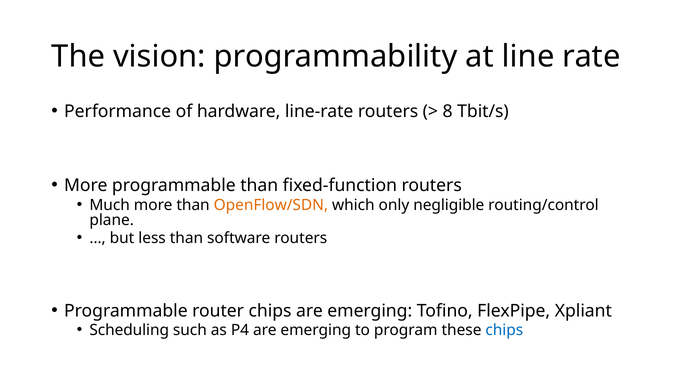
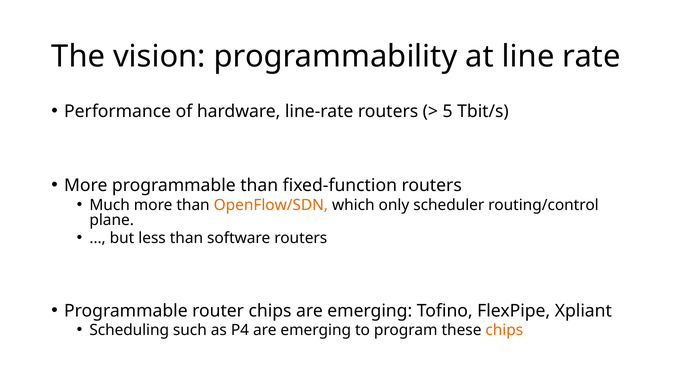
8: 8 -> 5
negligible: negligible -> scheduler
chips at (504, 330) colour: blue -> orange
